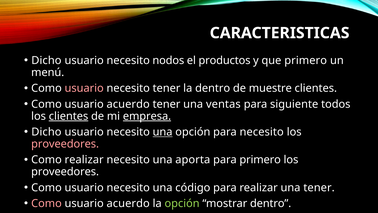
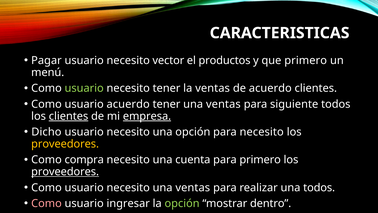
Dicho at (46, 60): Dicho -> Pagar
nodos: nodos -> vector
usuario at (84, 88) colour: pink -> light green
la dentro: dentro -> ventas
de muestre: muestre -> acuerdo
una at (163, 132) underline: present -> none
proveedores at (65, 144) colour: pink -> yellow
Como realizar: realizar -> compra
aporta: aporta -> cuenta
proveedores at (65, 171) underline: none -> present
necesito una código: código -> ventas
una tener: tener -> todos
acuerdo at (128, 203): acuerdo -> ingresar
